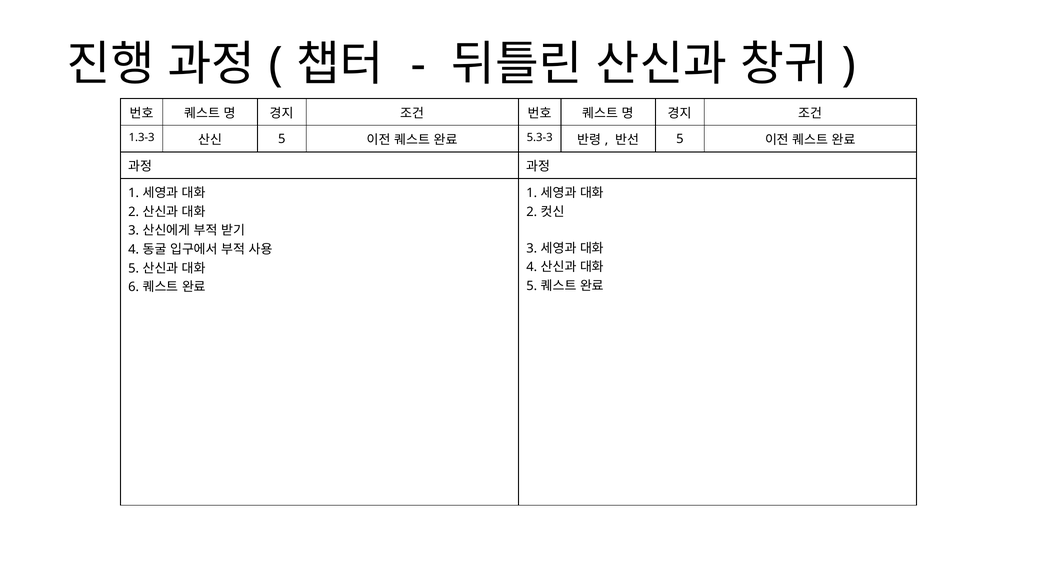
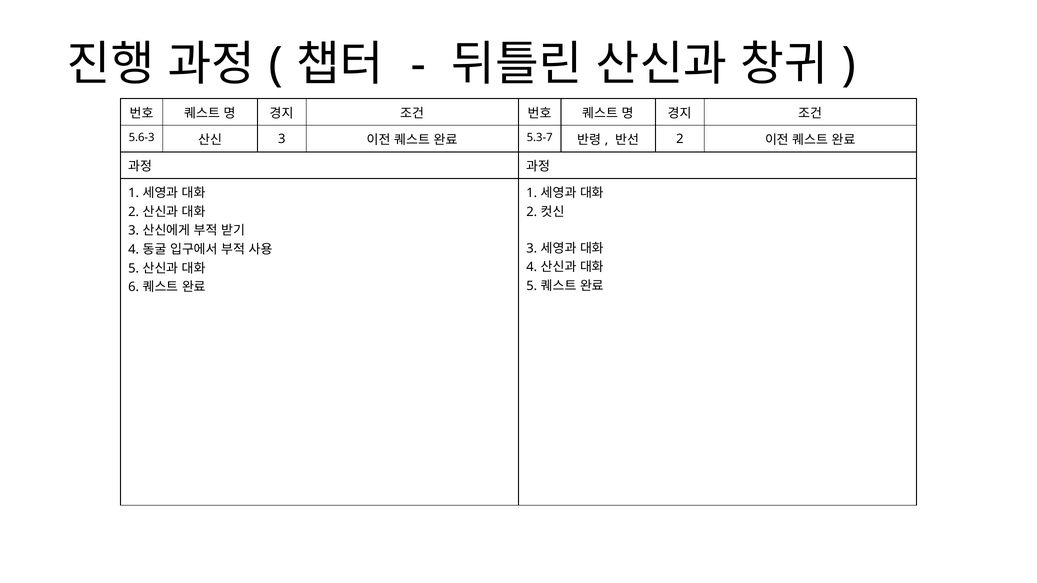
1.3-3: 1.3-3 -> 5.6-3
5 at (282, 139): 5 -> 3
5.3-3: 5.3-3 -> 5.3-7
5 at (680, 139): 5 -> 2
